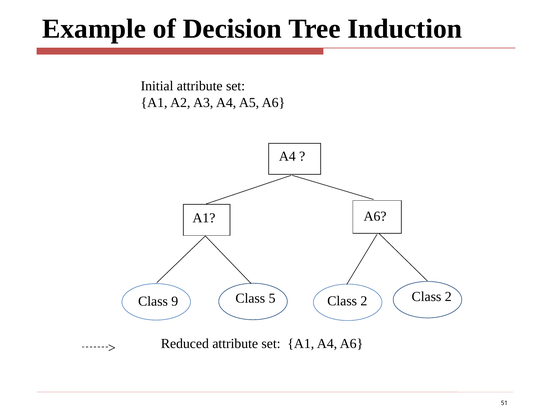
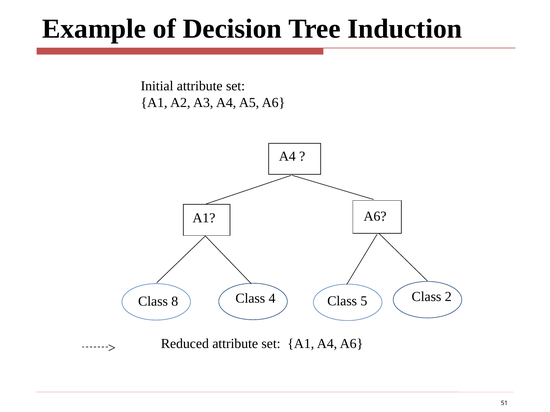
9: 9 -> 8
5: 5 -> 4
2 at (364, 301): 2 -> 5
